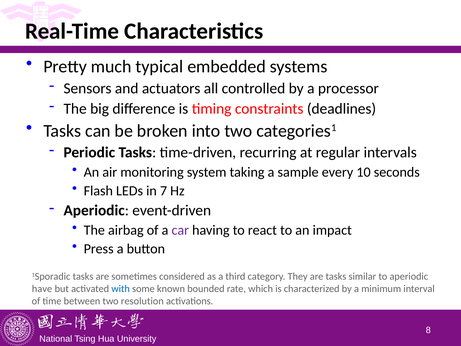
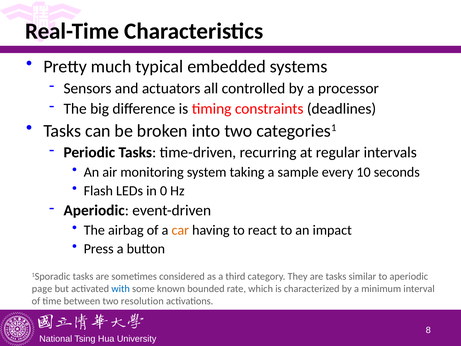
7: 7 -> 0
car colour: purple -> orange
have: have -> page
